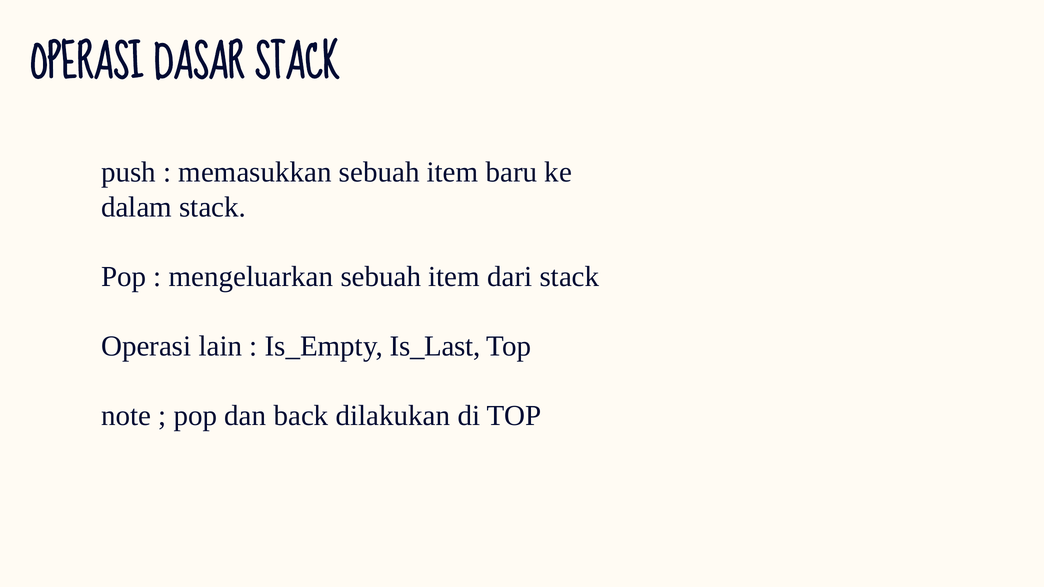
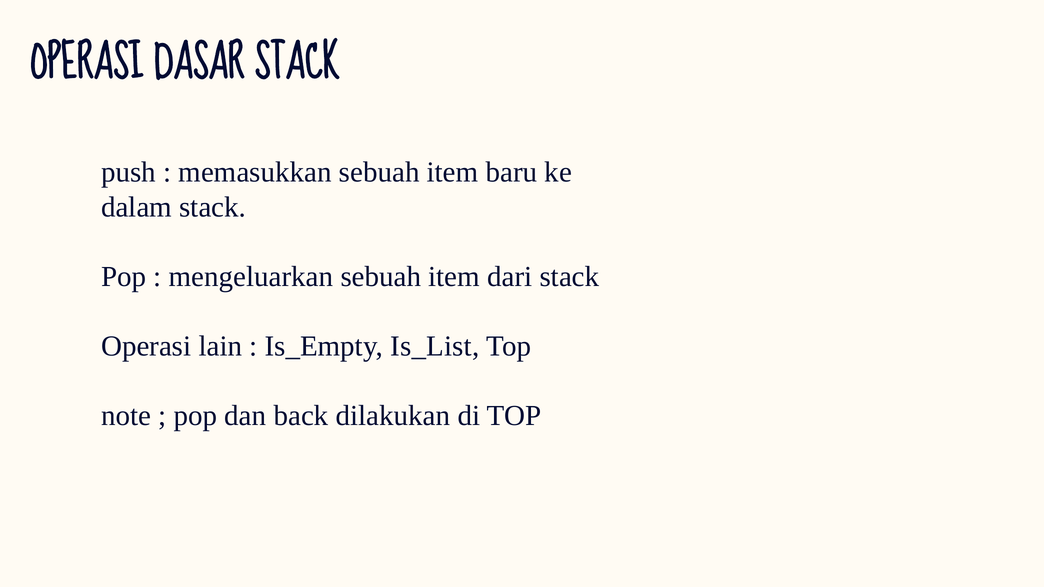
Is_Last: Is_Last -> Is_List
